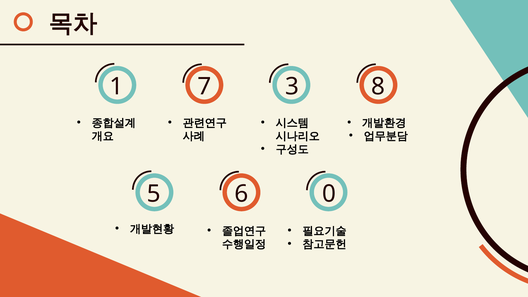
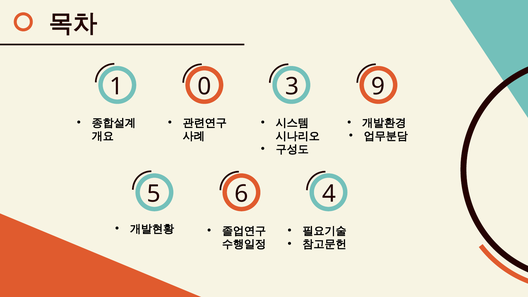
7: 7 -> 0
8: 8 -> 9
0: 0 -> 4
